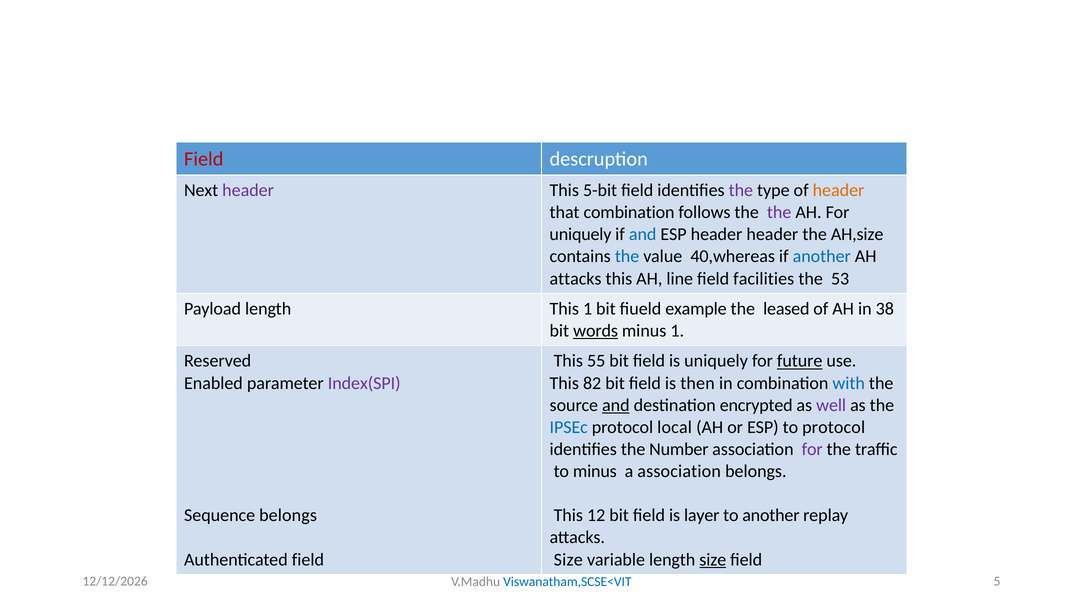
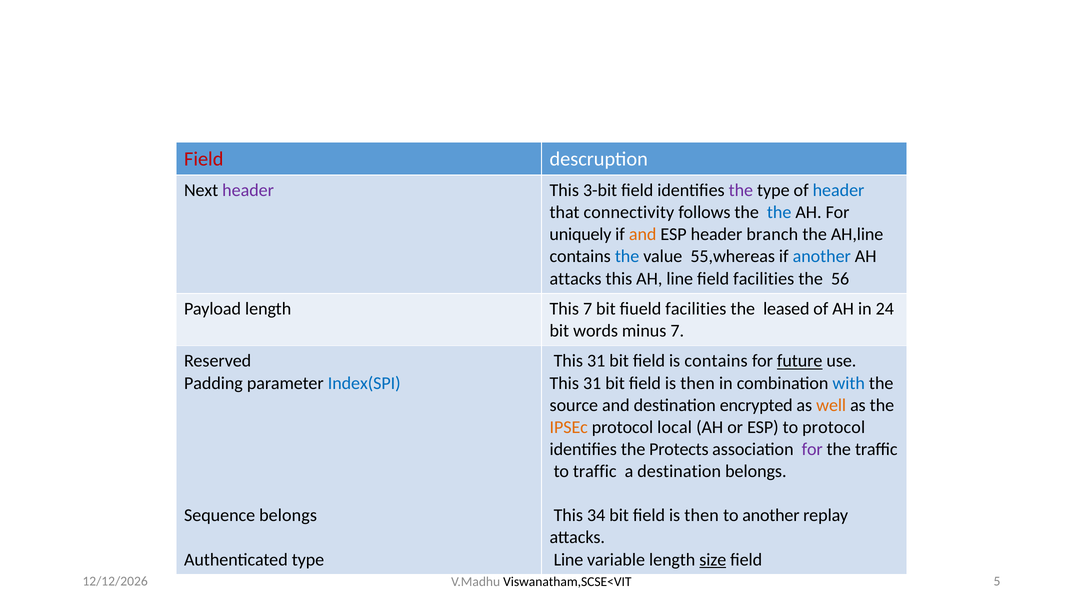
5-bit: 5-bit -> 3-bit
header at (839, 190) colour: orange -> blue
that combination: combination -> connectivity
the at (779, 212) colour: purple -> blue
and at (643, 235) colour: blue -> orange
header header: header -> branch
AH,size: AH,size -> AH,line
40,whereas: 40,whereas -> 55,whereas
53: 53 -> 56
This 1: 1 -> 7
fiueld example: example -> facilities
38: 38 -> 24
words underline: present -> none
minus 1: 1 -> 7
55 at (596, 361): 55 -> 31
is uniquely: uniquely -> contains
Enabled: Enabled -> Padding
Index(SPI colour: purple -> blue
82 at (592, 383): 82 -> 31
and at (616, 405) underline: present -> none
well colour: purple -> orange
IPSEc colour: blue -> orange
Number: Number -> Protects
to minus: minus -> traffic
a association: association -> destination
12: 12 -> 34
layer at (702, 516): layer -> then
Authenticated field: field -> type
Size at (568, 560): Size -> Line
Viswanatham,SCSE<VIT colour: blue -> black
